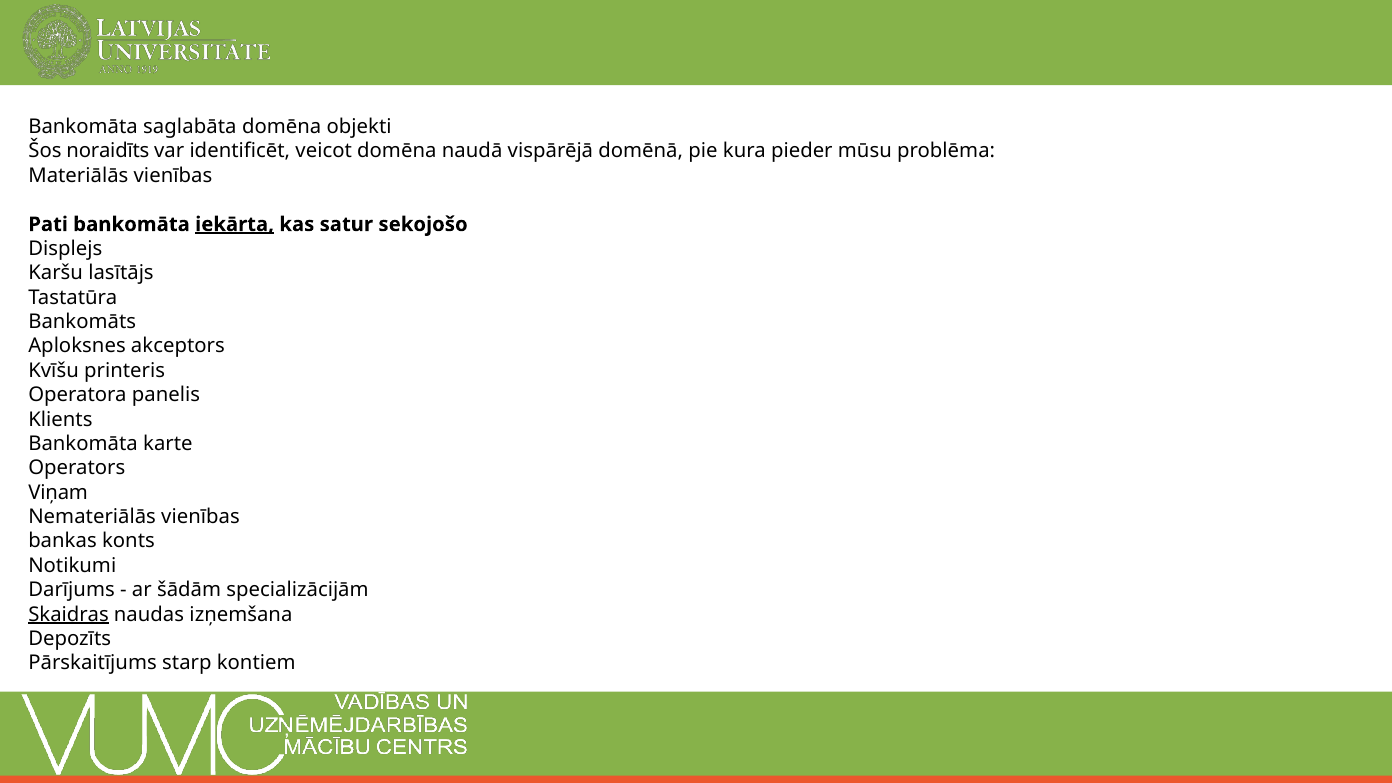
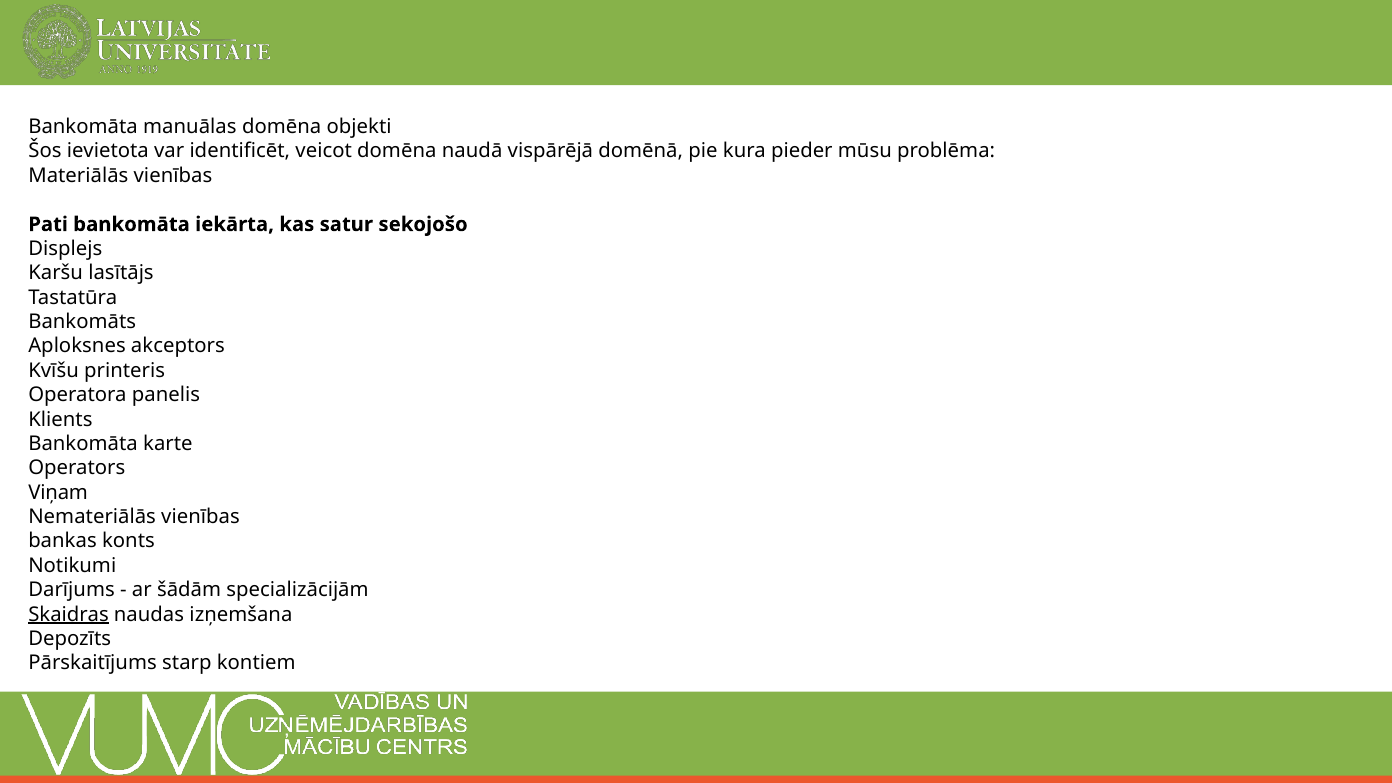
saglabāta: saglabāta -> manuālas
noraidīts: noraidīts -> ievietota
iekārta underline: present -> none
